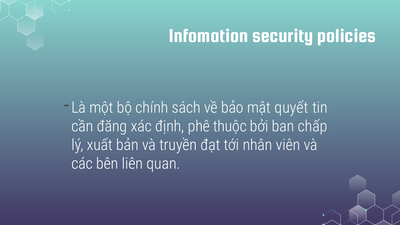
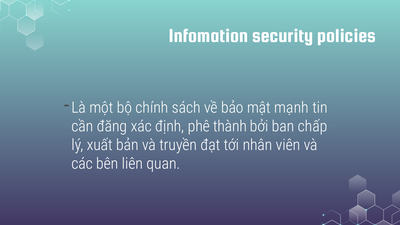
quyết: quyết -> mạnh
thuộc: thuộc -> thành
